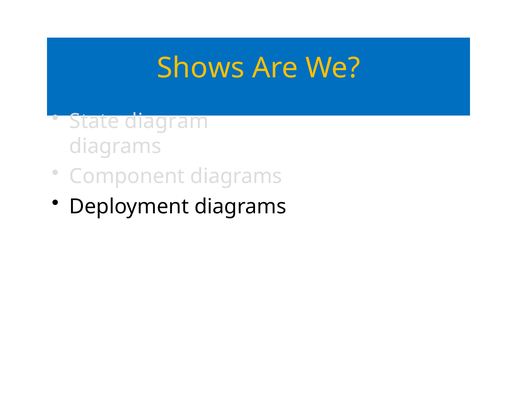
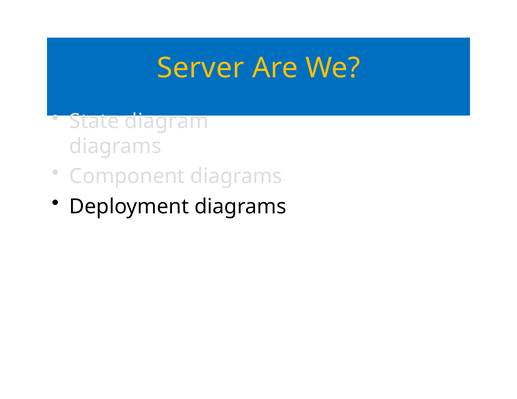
Shows: Shows -> Server
